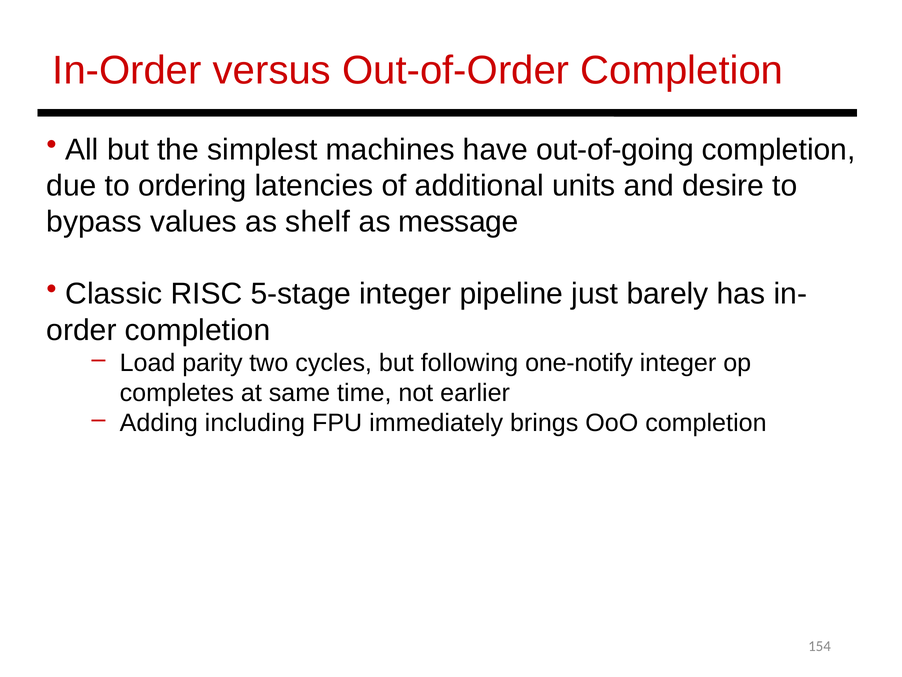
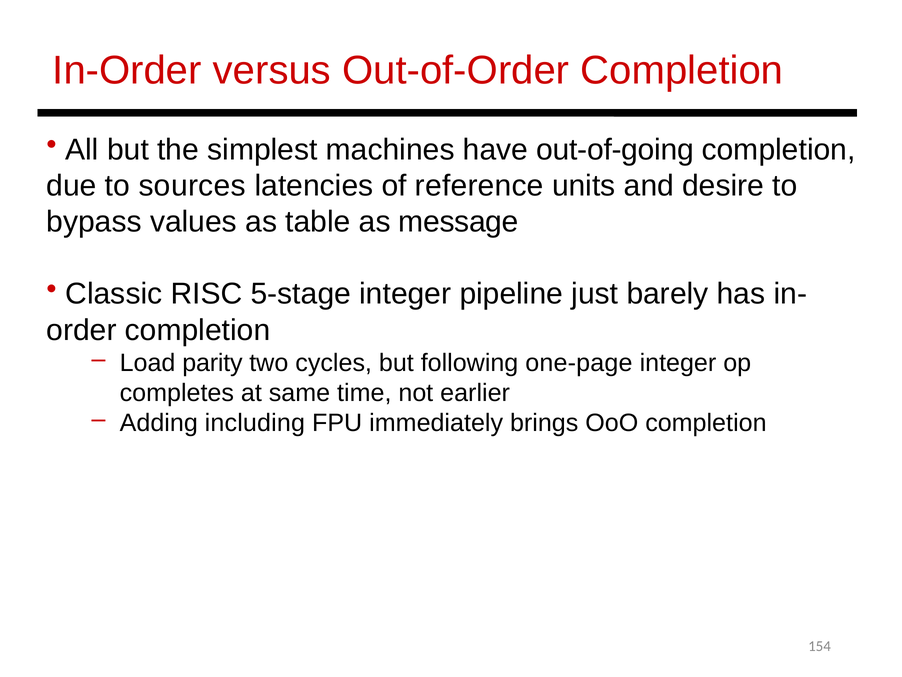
ordering: ordering -> sources
additional: additional -> reference
shelf: shelf -> table
one-notify: one-notify -> one-page
